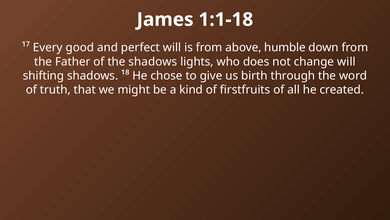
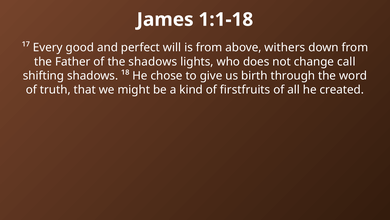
humble: humble -> withers
change will: will -> call
